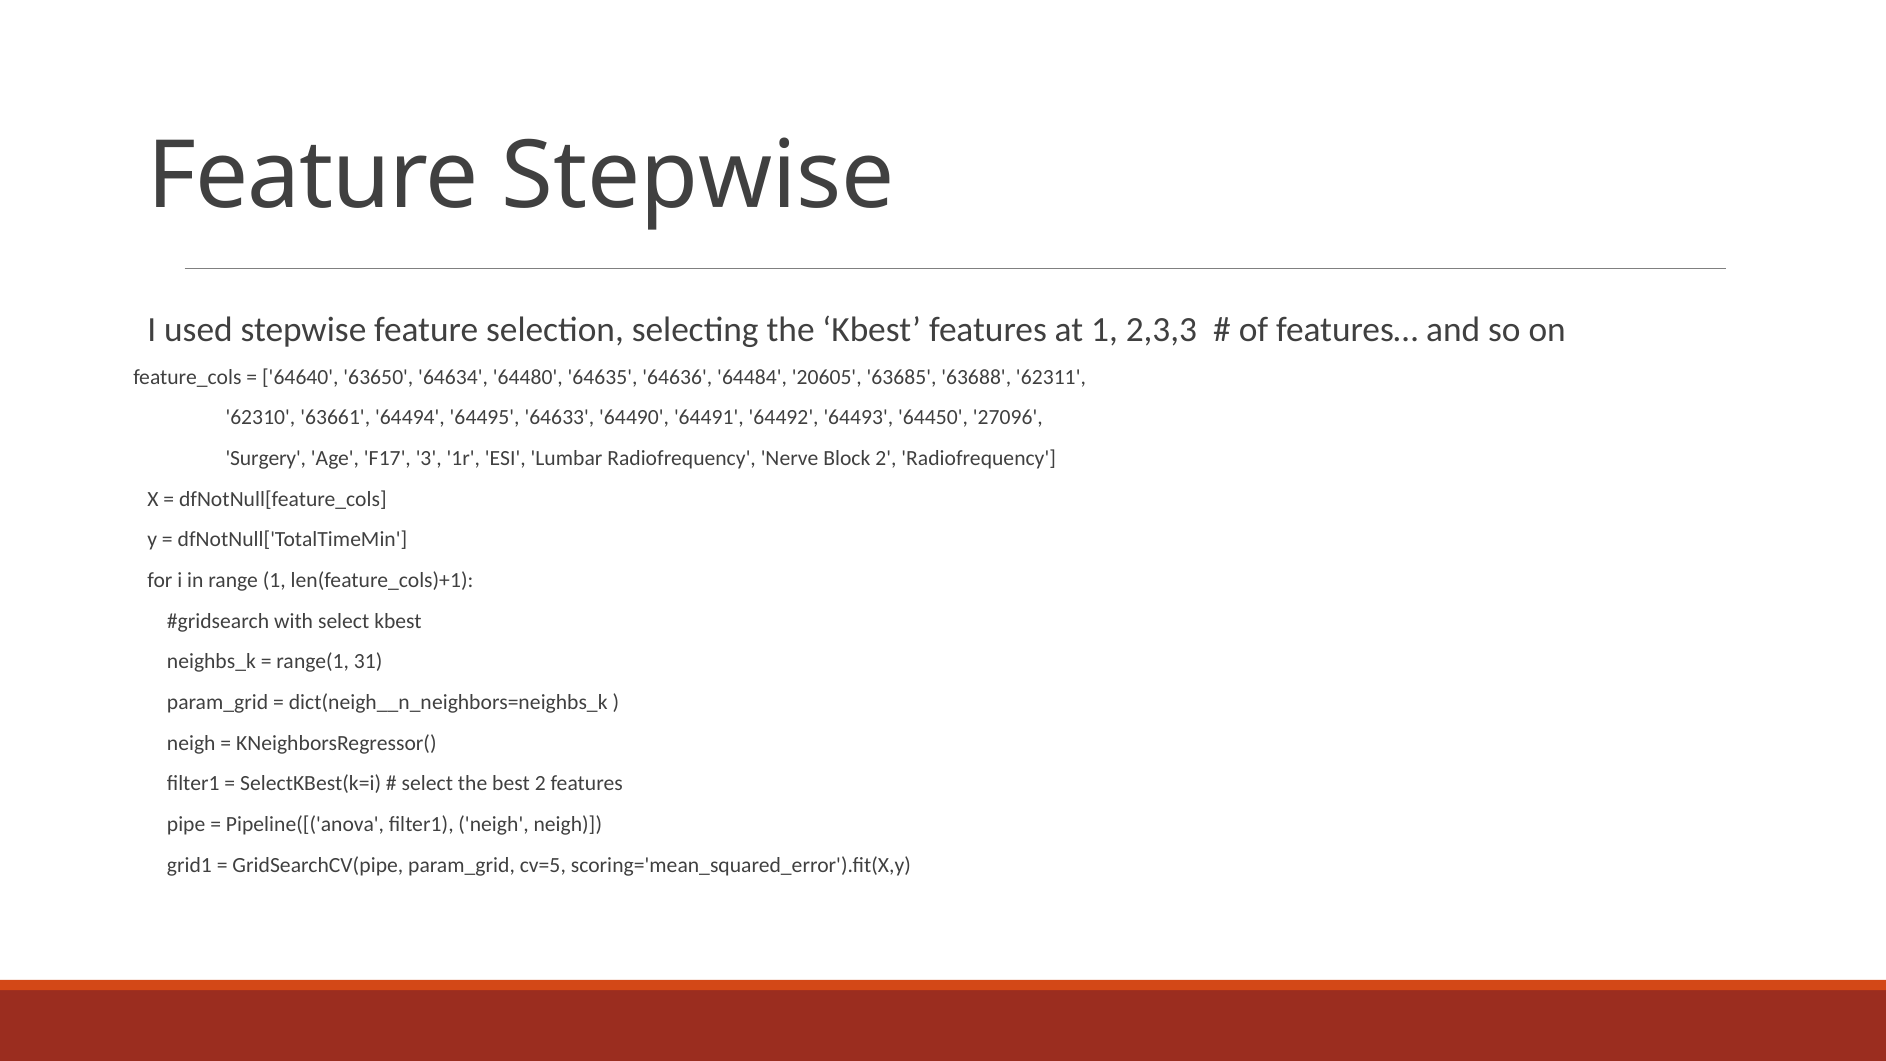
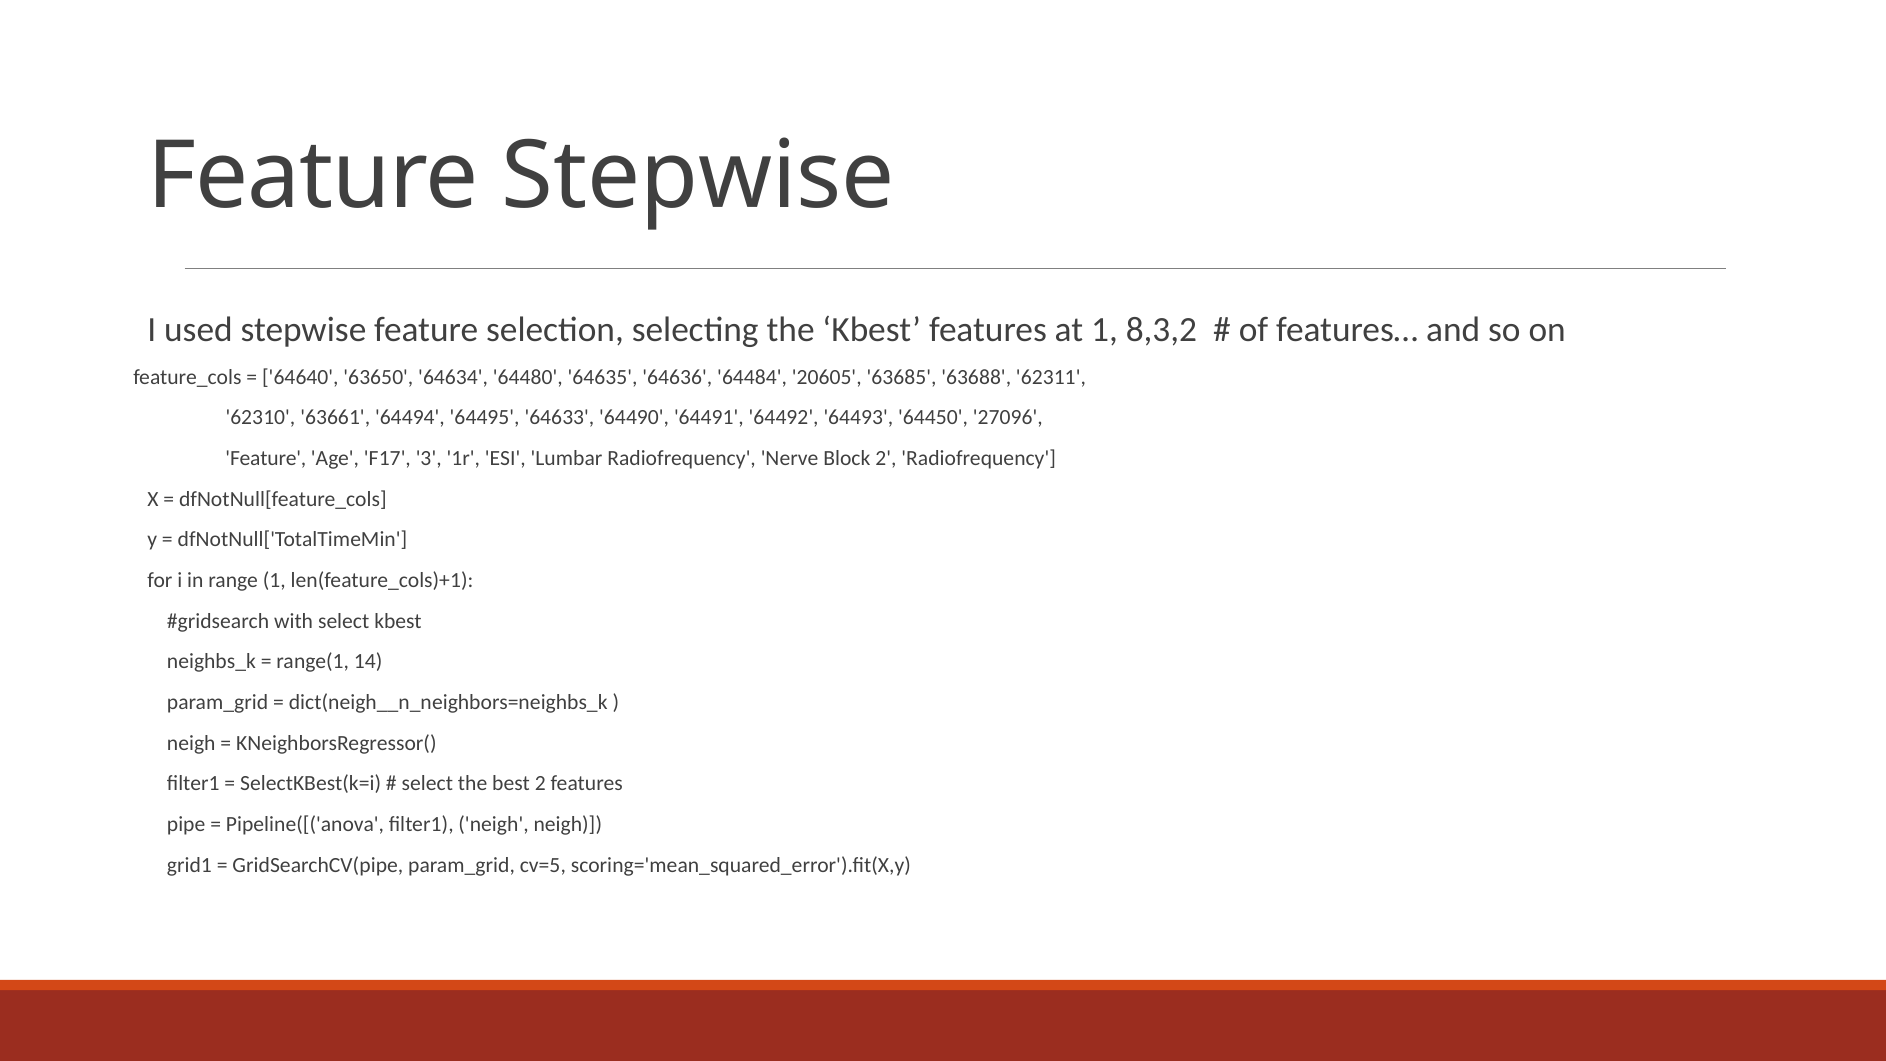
2,3,3: 2,3,3 -> 8,3,2
Surgery at (266, 458): Surgery -> Feature
31: 31 -> 14
